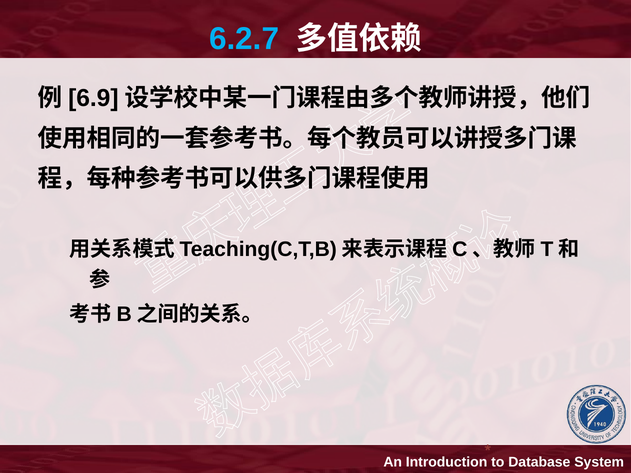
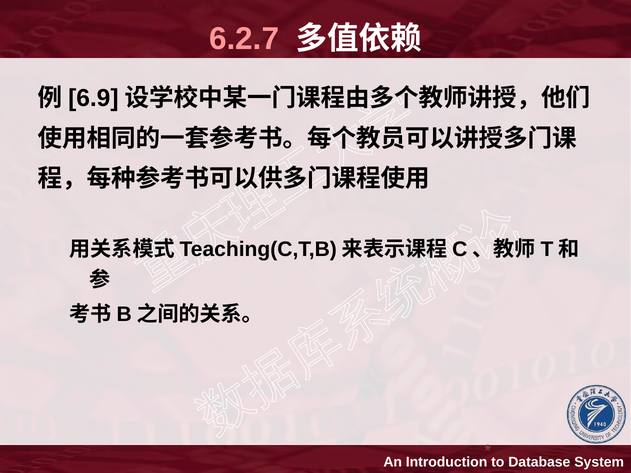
6.2.7 colour: light blue -> pink
